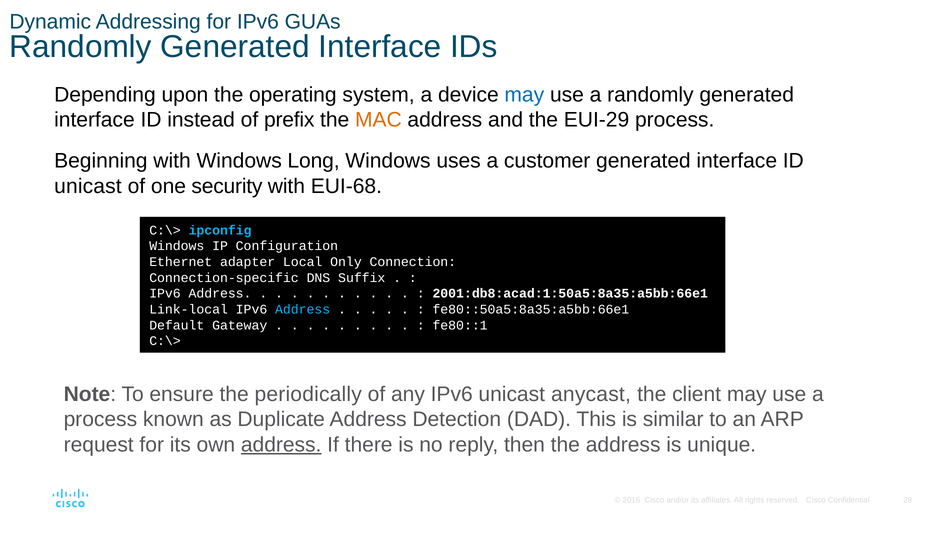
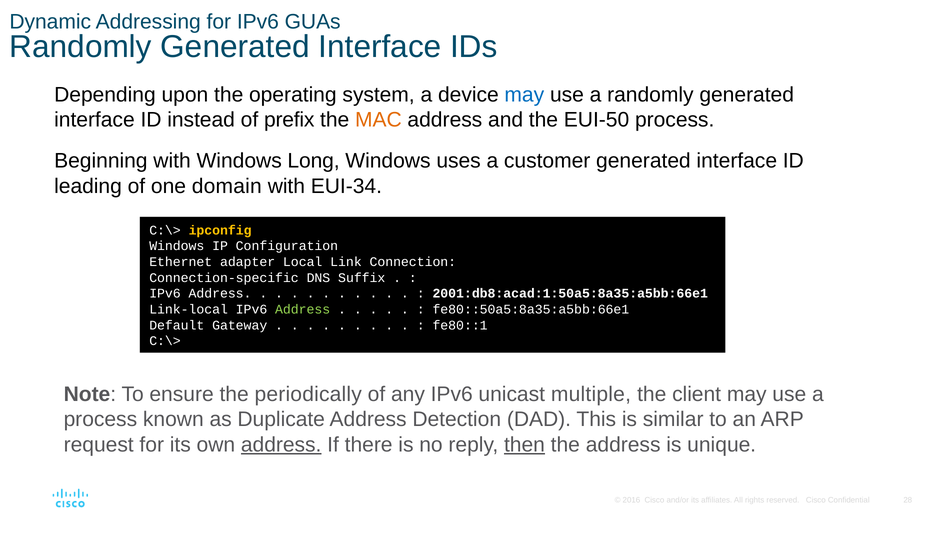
EUI-29: EUI-29 -> EUI-50
unicast at (88, 186): unicast -> leading
security: security -> domain
EUI-68: EUI-68 -> EUI-34
ipconfig colour: light blue -> yellow
Only: Only -> Link
Address at (303, 310) colour: light blue -> light green
anycast: anycast -> multiple
then underline: none -> present
